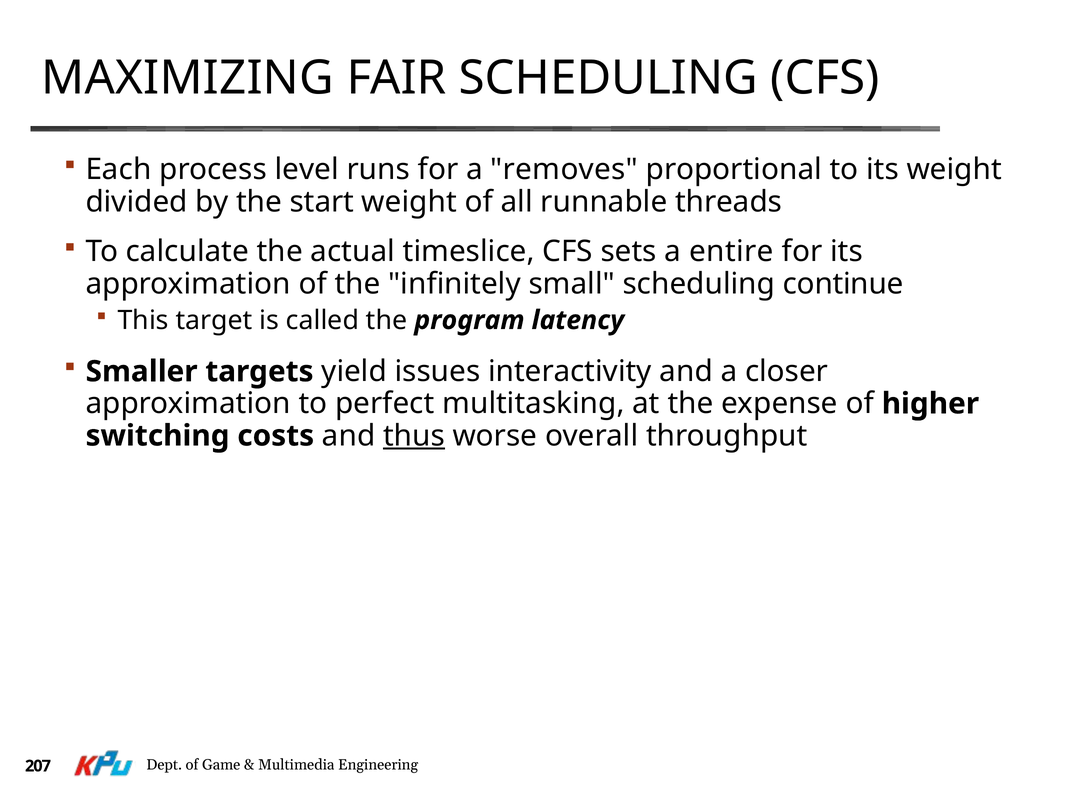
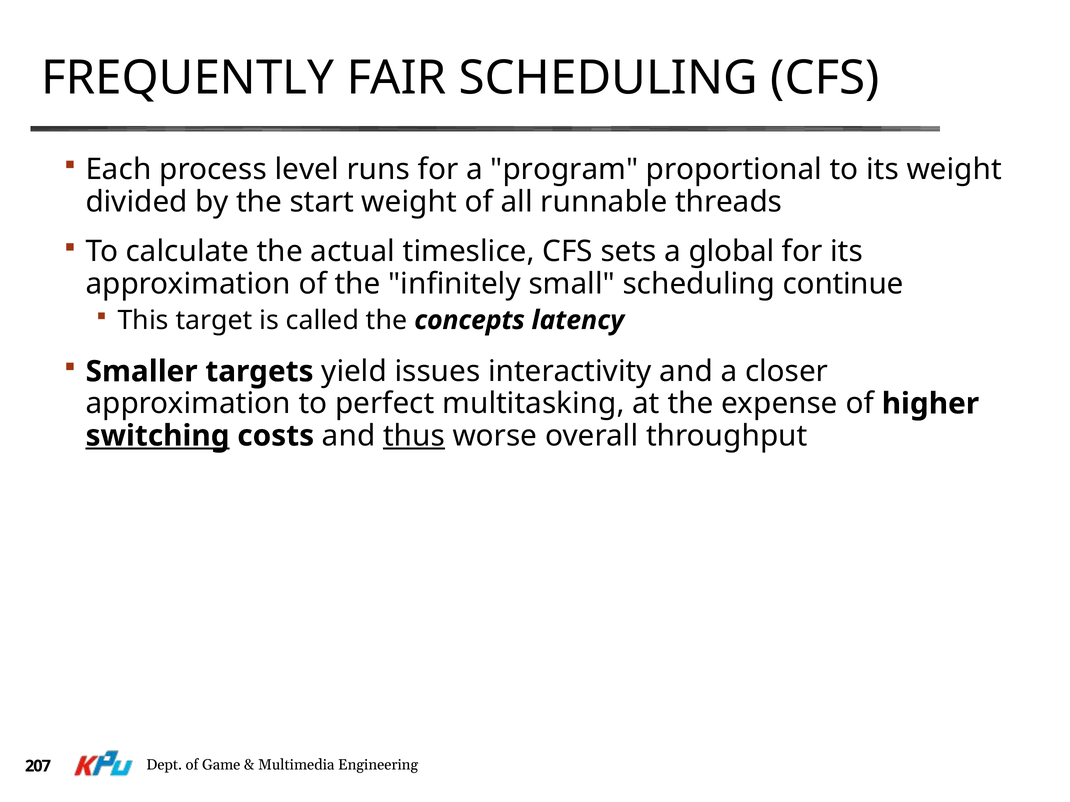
MAXIMIZING: MAXIMIZING -> FREQUENTLY
removes: removes -> program
entire: entire -> global
program: program -> concepts
switching underline: none -> present
